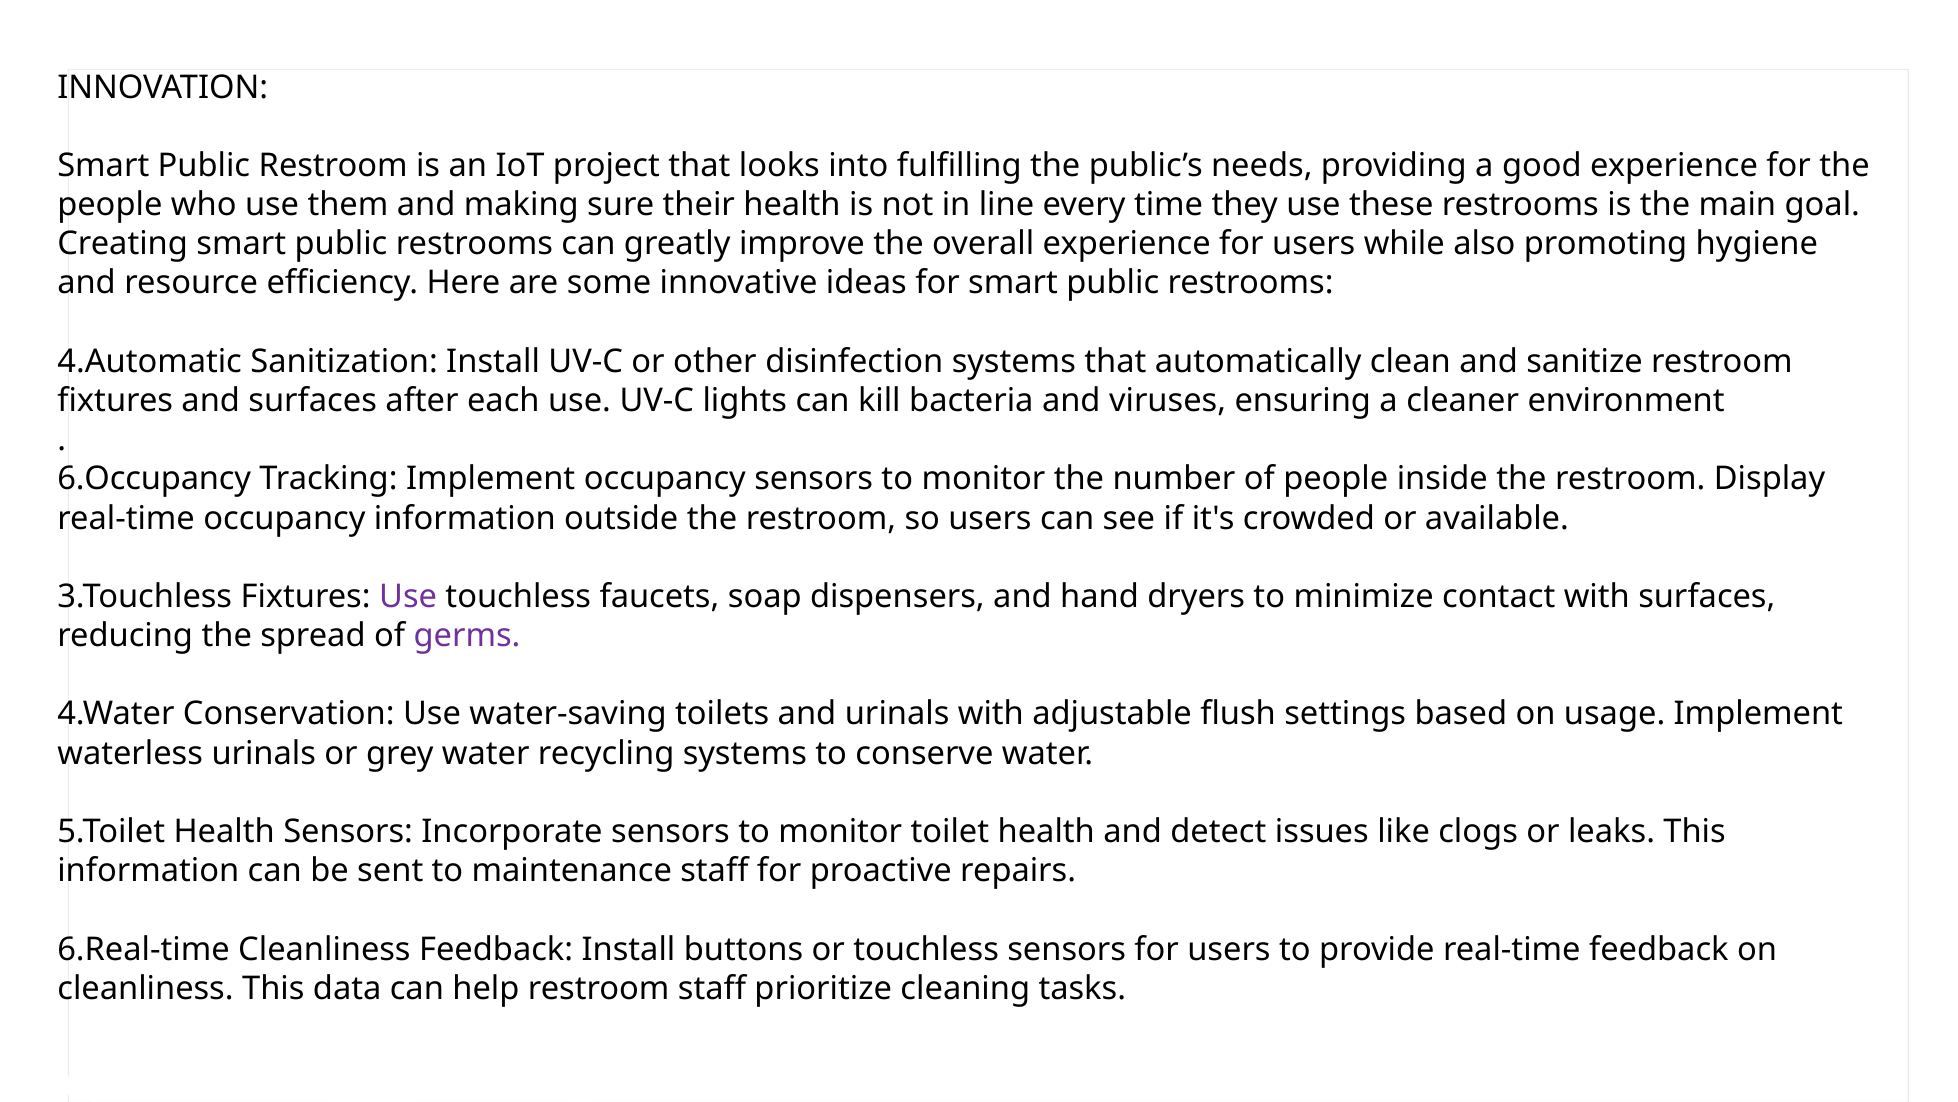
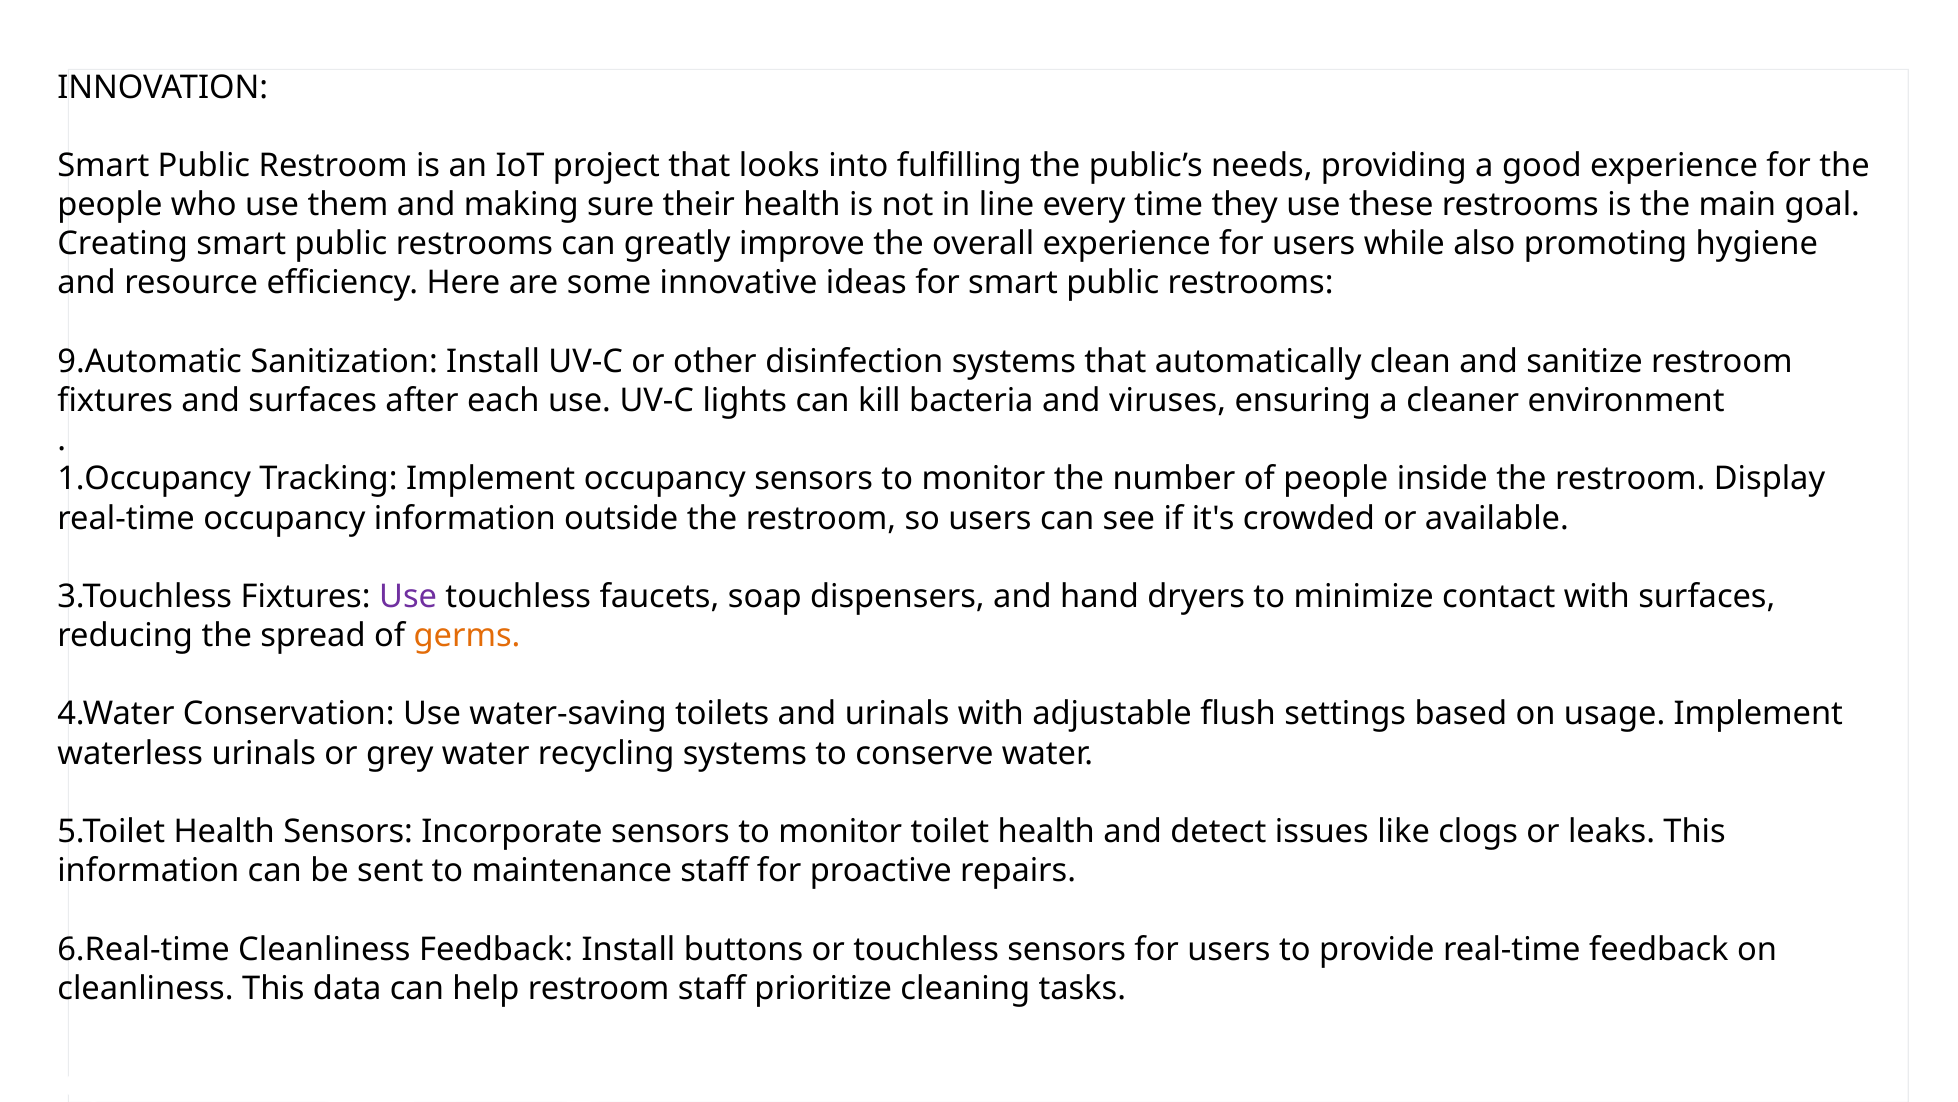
4.Automatic: 4.Automatic -> 9.Automatic
6.Occupancy: 6.Occupancy -> 1.Occupancy
germs colour: purple -> orange
